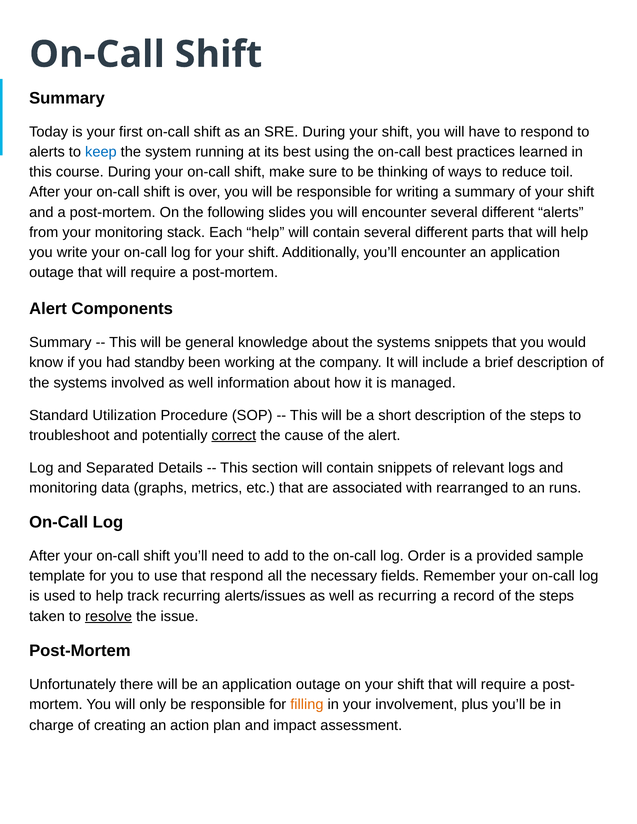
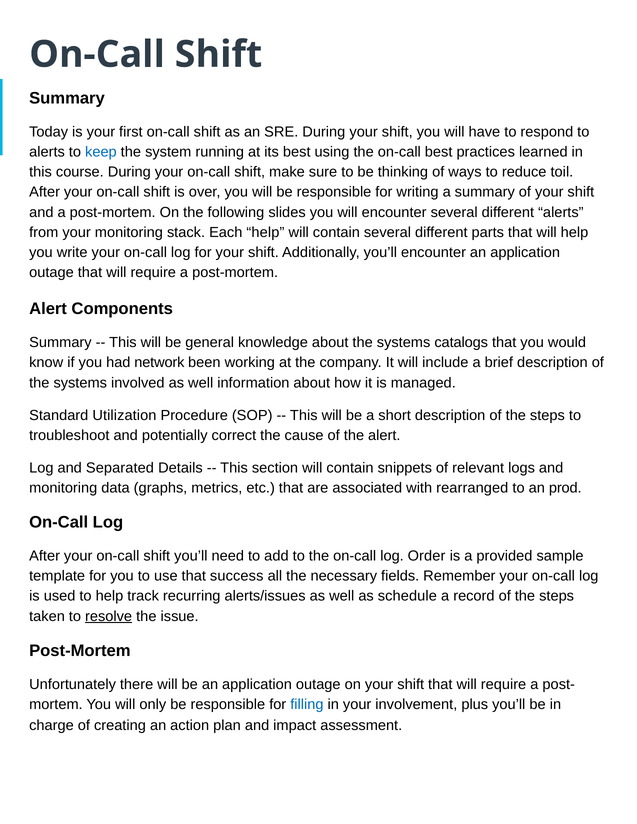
systems snippets: snippets -> catalogs
standby: standby -> network
correct underline: present -> none
runs: runs -> prod
that respond: respond -> success
as recurring: recurring -> schedule
filling colour: orange -> blue
